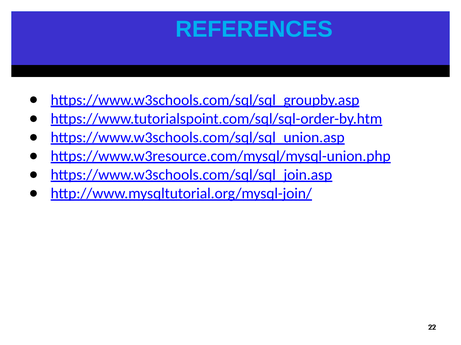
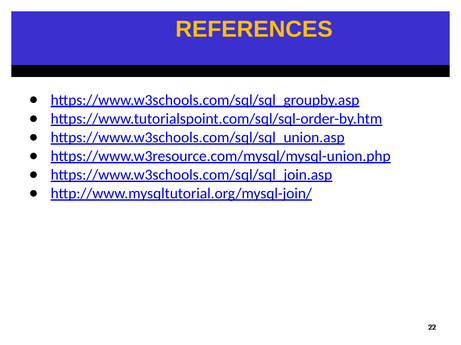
REFERENCES colour: light blue -> yellow
